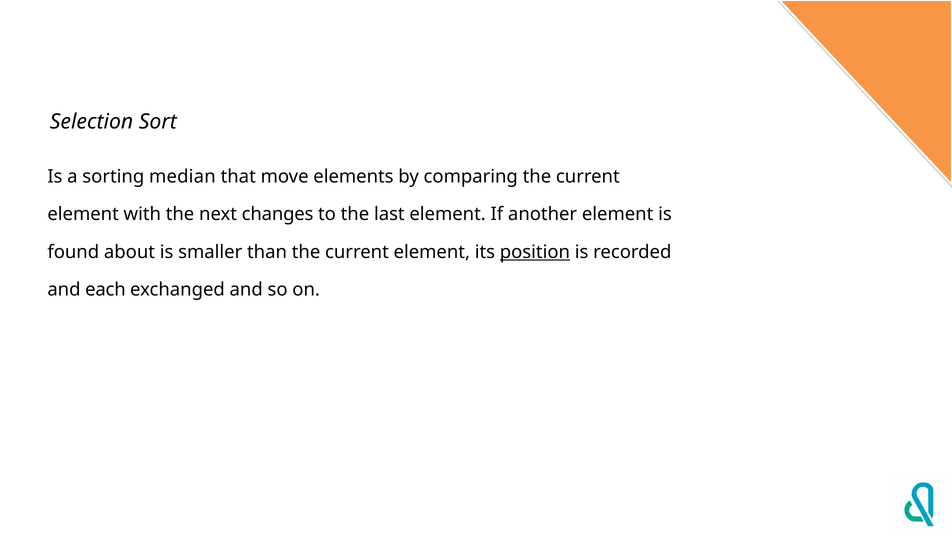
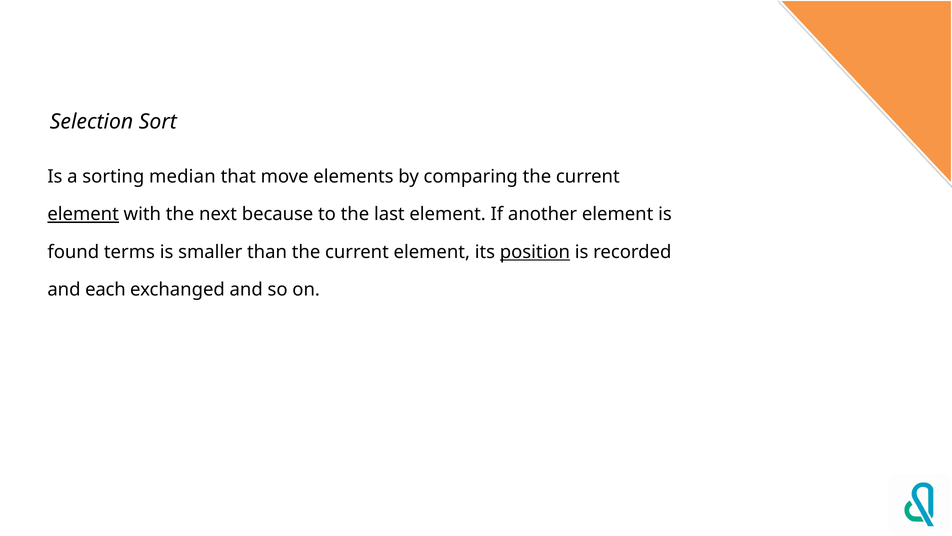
element at (83, 214) underline: none -> present
changes: changes -> because
about: about -> terms
